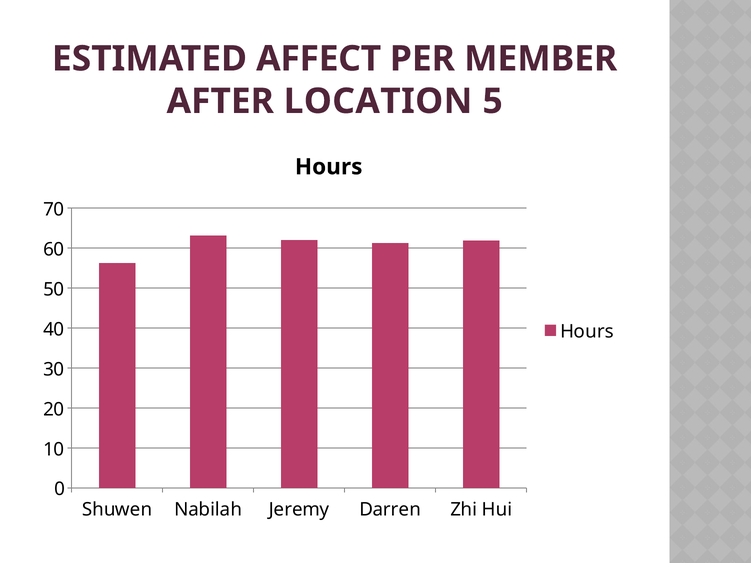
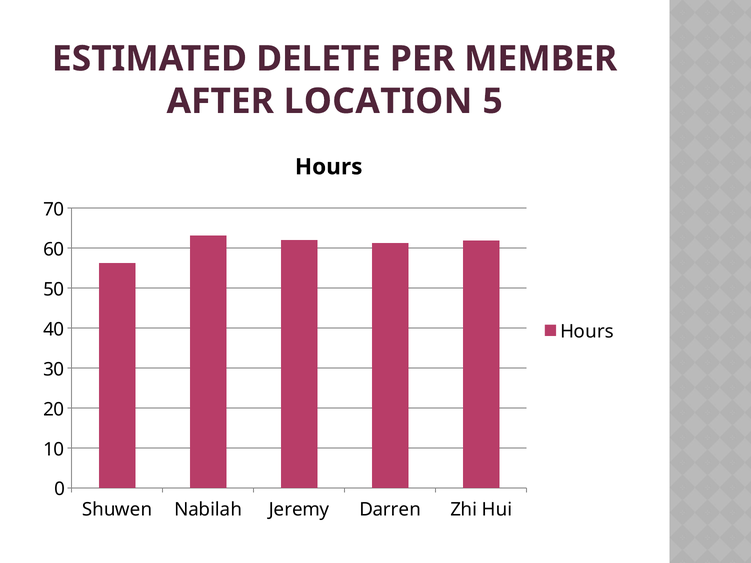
AFFECT: AFFECT -> DELETE
